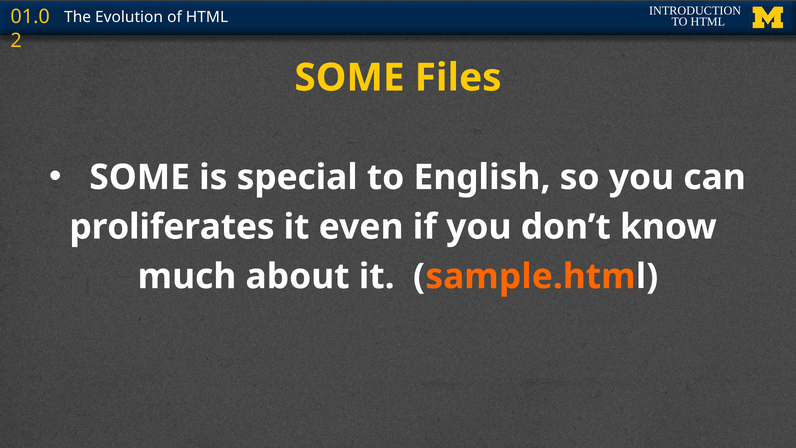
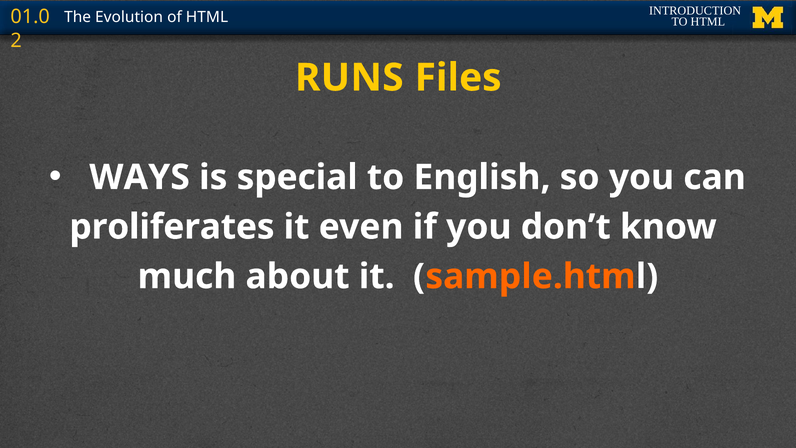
SOME at (350, 78): SOME -> RUNS
SOME at (140, 177): SOME -> WAYS
